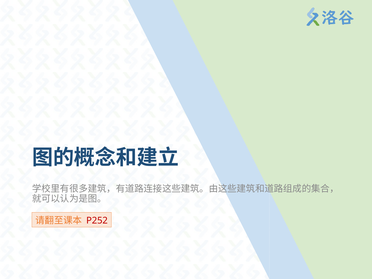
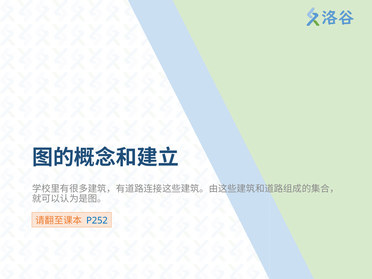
P252 colour: red -> blue
